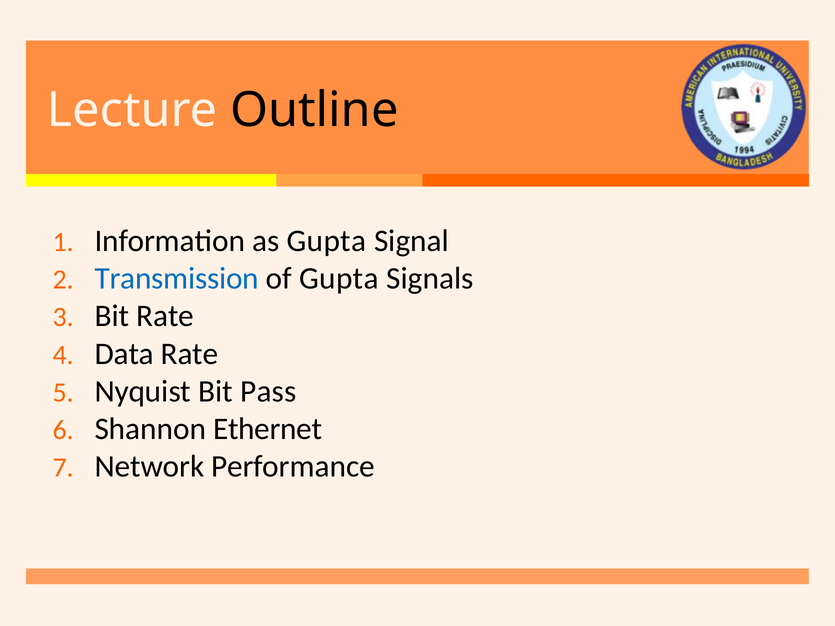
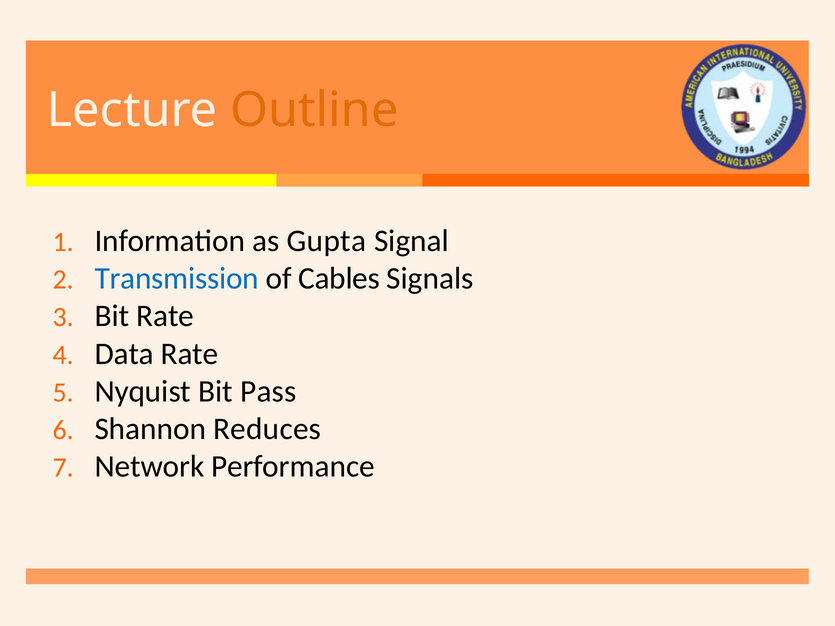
Outline colour: black -> orange
of Gupta: Gupta -> Cables
Ethernet: Ethernet -> Reduces
